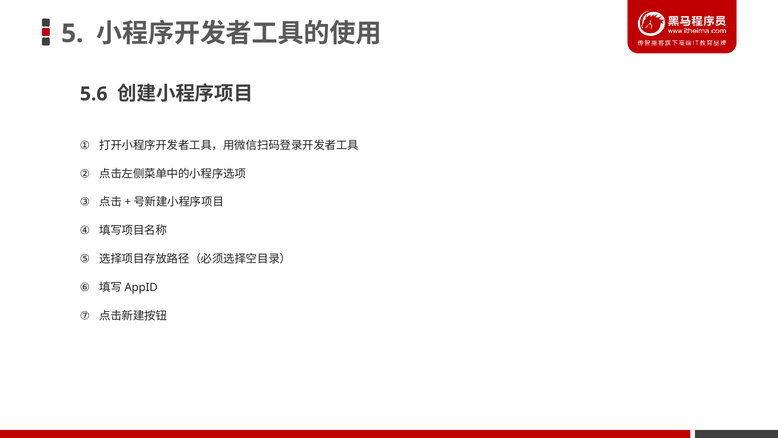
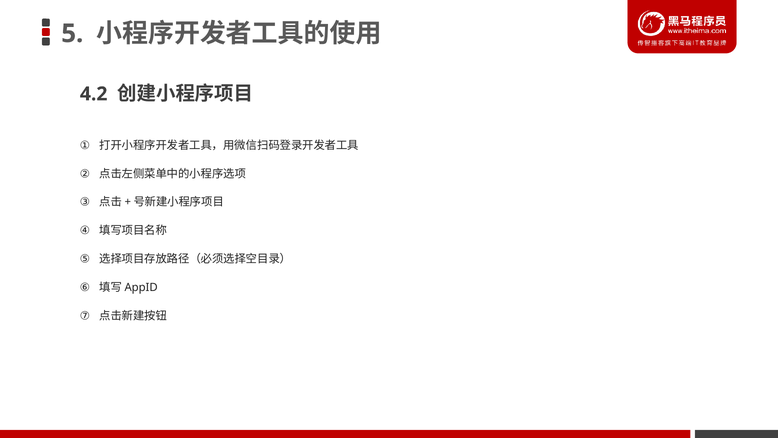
5.6: 5.6 -> 4.2
